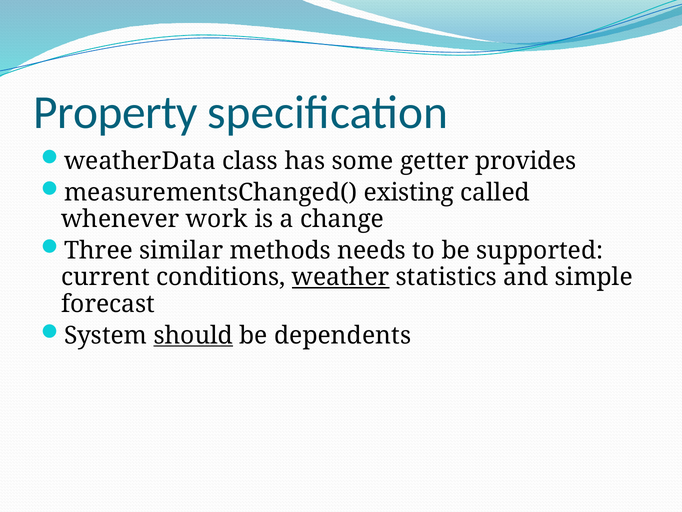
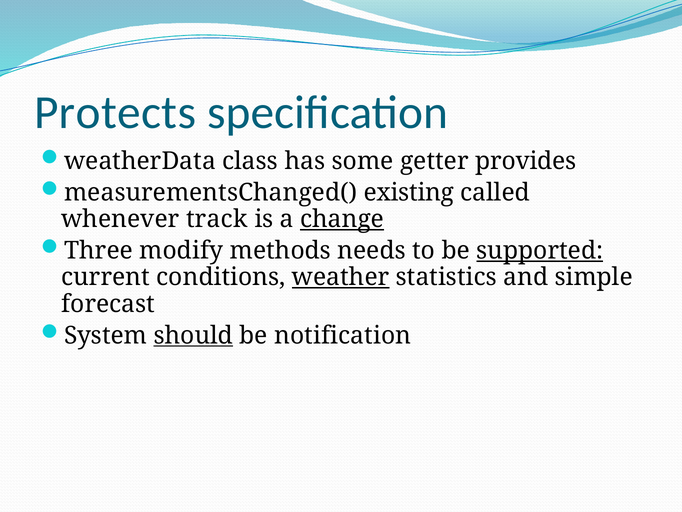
Property: Property -> Protects
work: work -> track
change underline: none -> present
similar: similar -> modify
supported underline: none -> present
dependents: dependents -> notification
